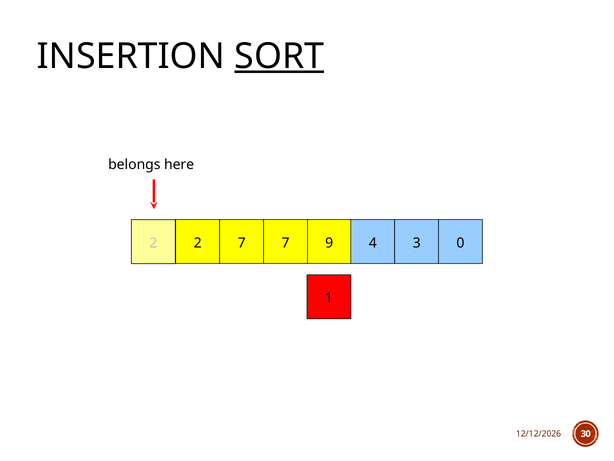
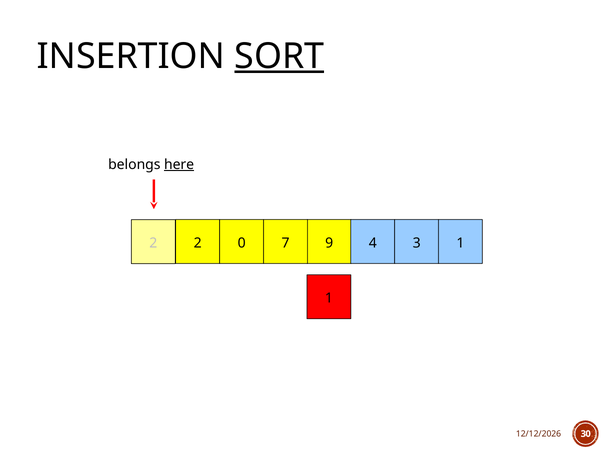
here underline: none -> present
2 7: 7 -> 0
3 0: 0 -> 1
